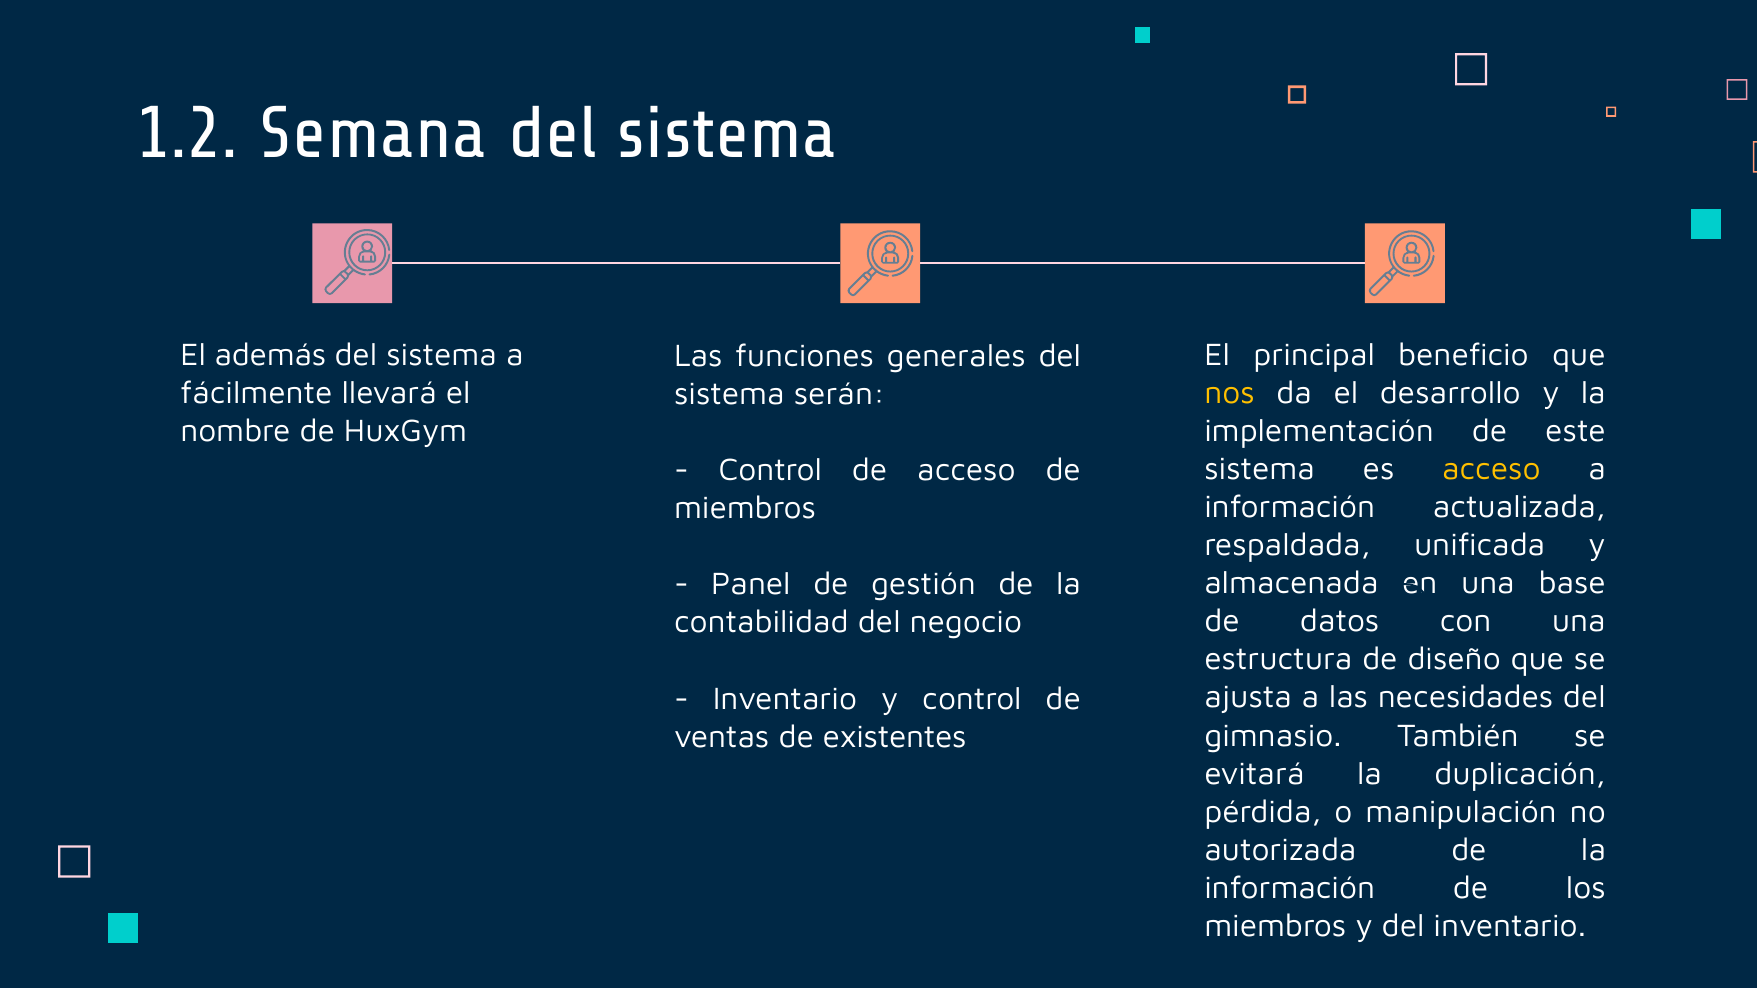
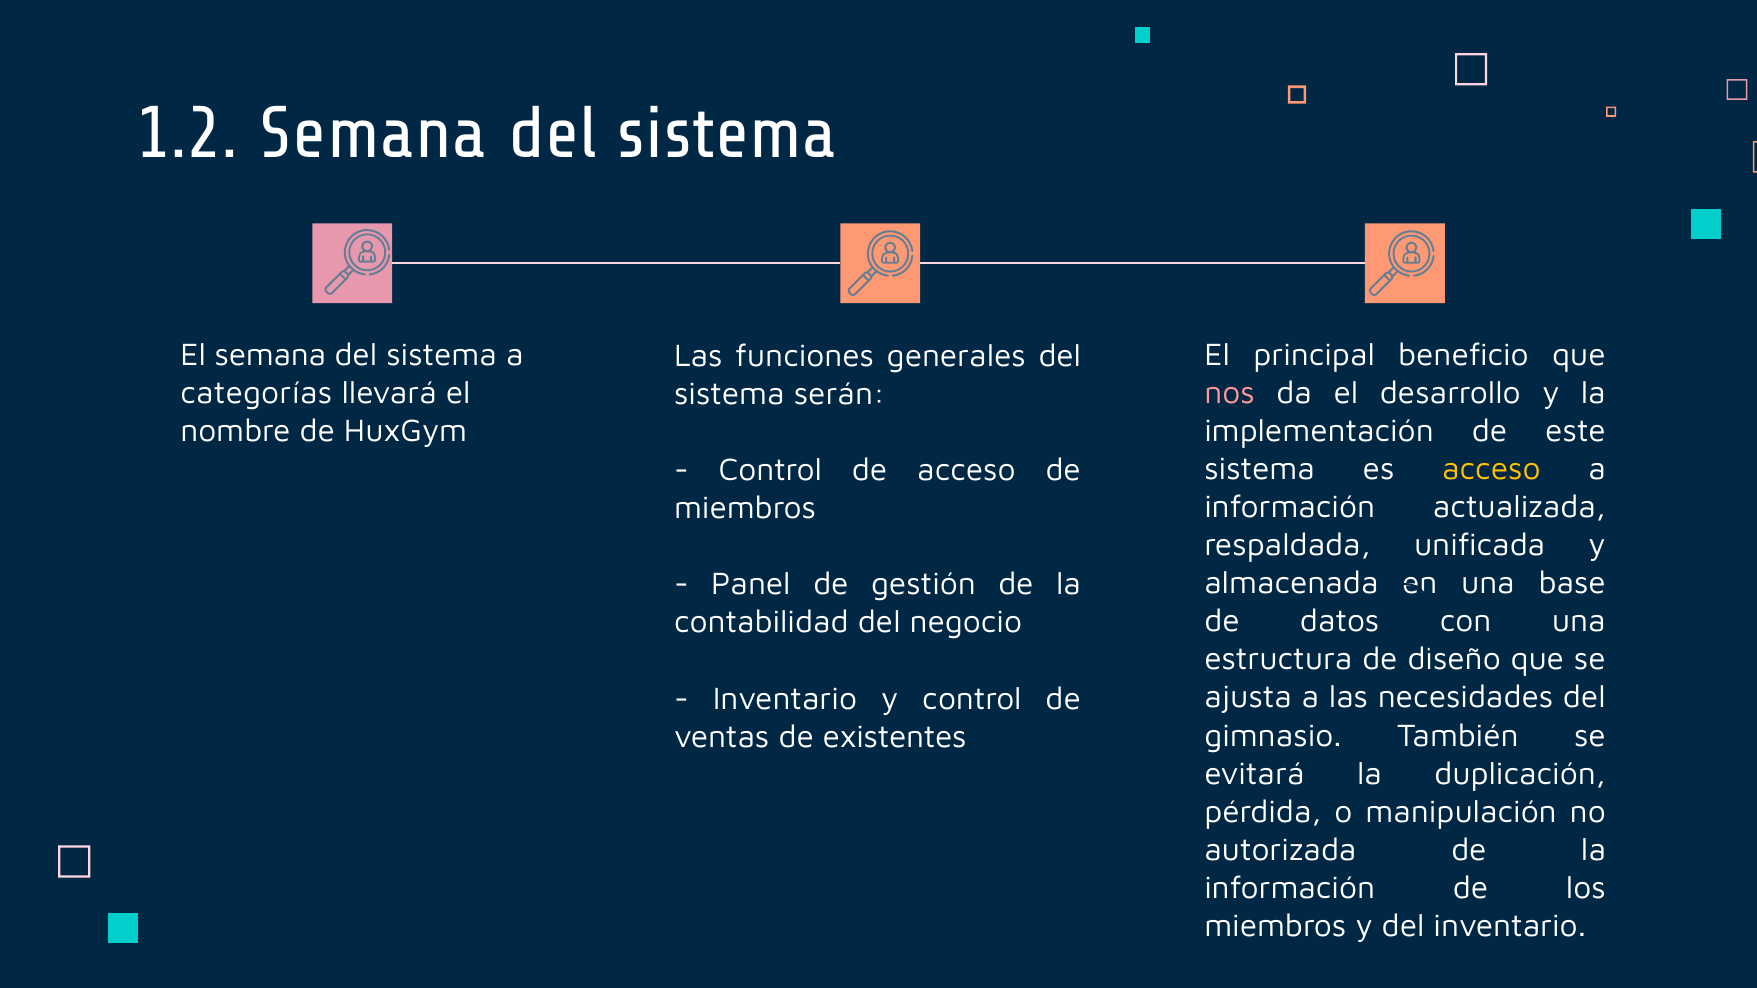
El además: además -> semana
fácilmente: fácilmente -> categorías
nos colour: yellow -> pink
